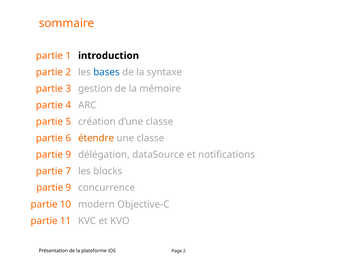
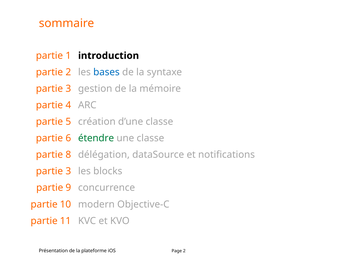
étendre colour: orange -> green
9 at (68, 155): 9 -> 8
7 at (68, 171): 7 -> 3
